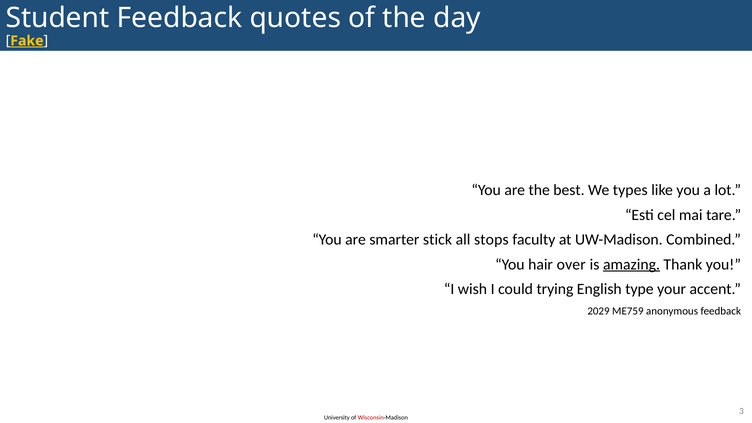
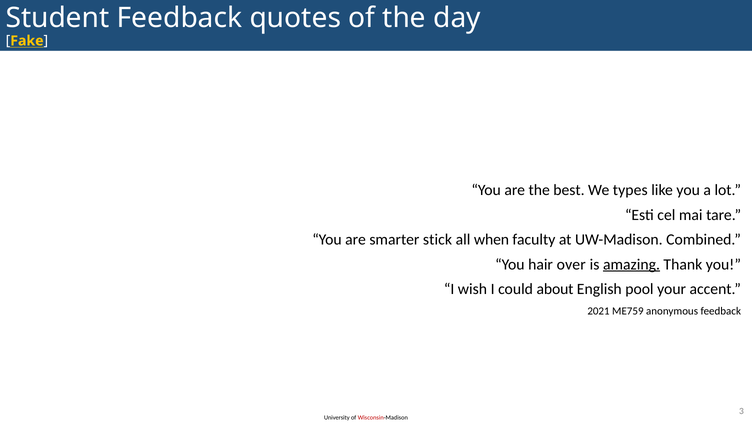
Fake underline: present -> none
stops: stops -> when
trying: trying -> about
type: type -> pool
2029: 2029 -> 2021
